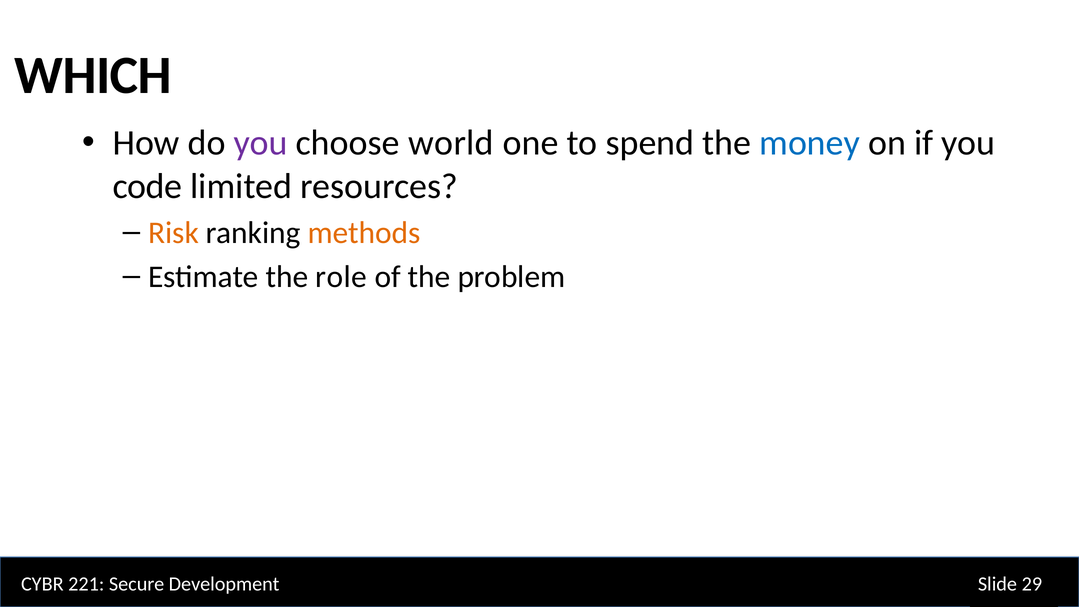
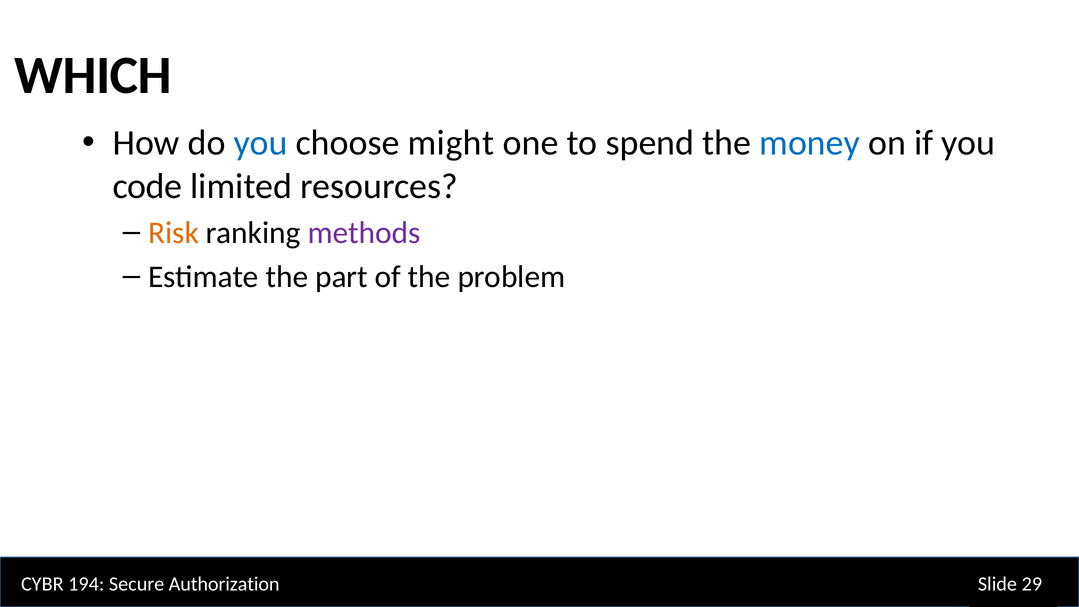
you at (261, 143) colour: purple -> blue
world: world -> might
methods colour: orange -> purple
role: role -> part
221: 221 -> 194
Development: Development -> Authorization
